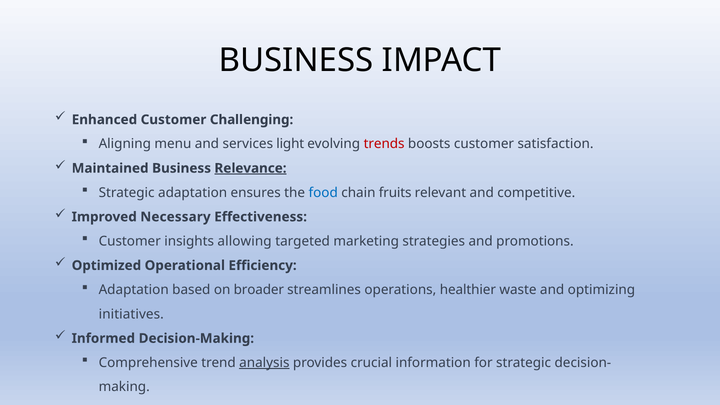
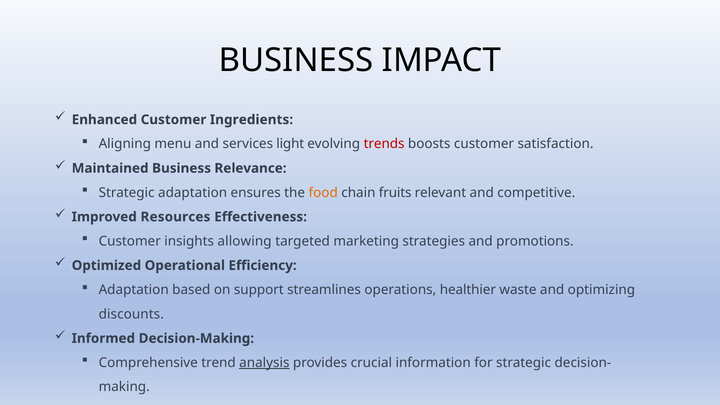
Challenging: Challenging -> Ingredients
Relevance underline: present -> none
food colour: blue -> orange
Necessary: Necessary -> Resources
broader: broader -> support
initiatives: initiatives -> discounts
